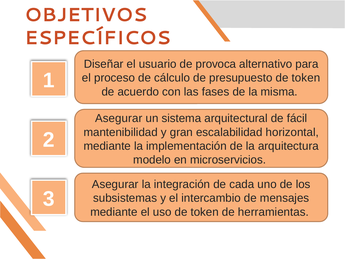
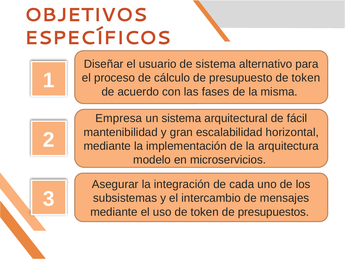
de provoca: provoca -> sistema
Asegurar at (119, 118): Asegurar -> Empresa
herramientas: herramientas -> presupuestos
